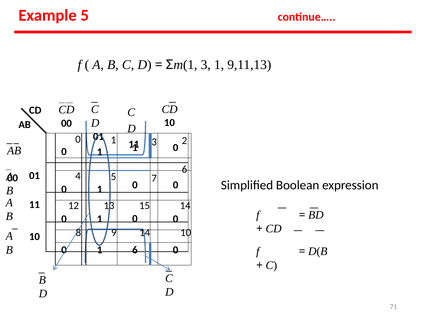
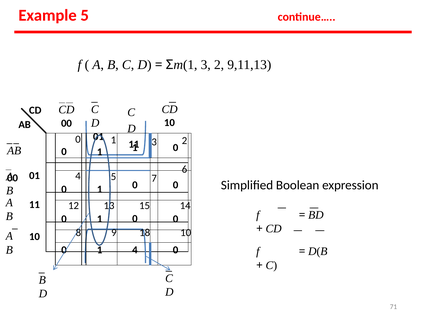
3 1: 1 -> 2
9 14: 14 -> 18
1 6: 6 -> 4
